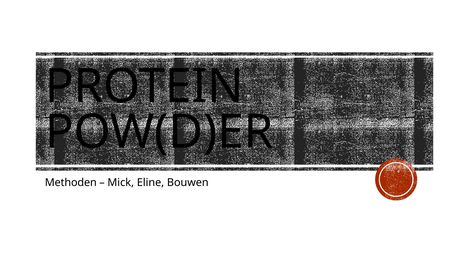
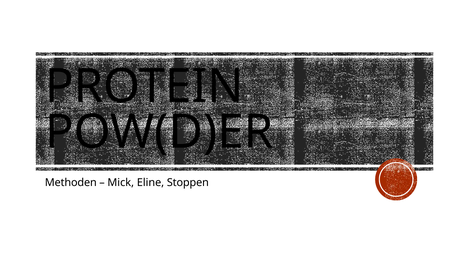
Bouwen: Bouwen -> Stoppen
